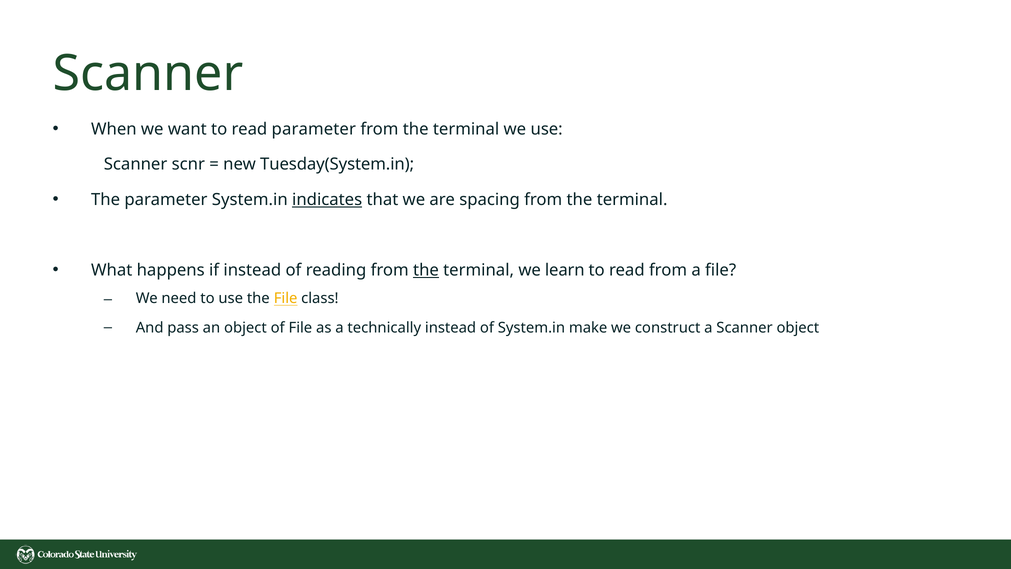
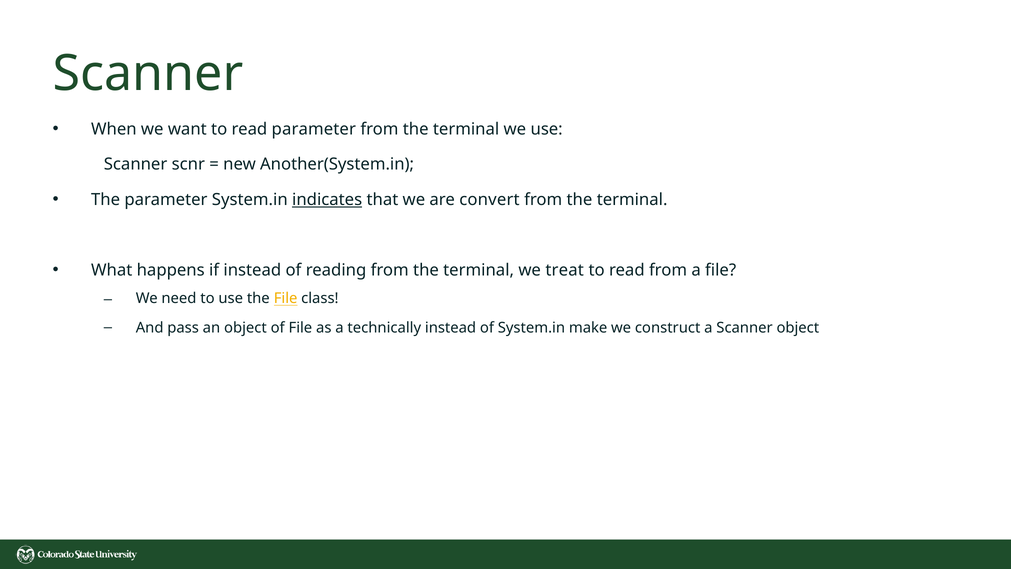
Tuesday(System.in: Tuesday(System.in -> Another(System.in
spacing: spacing -> convert
the at (426, 270) underline: present -> none
learn: learn -> treat
